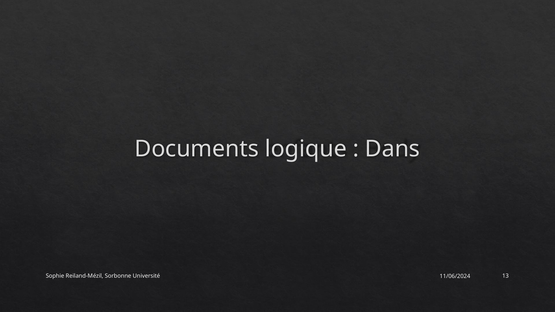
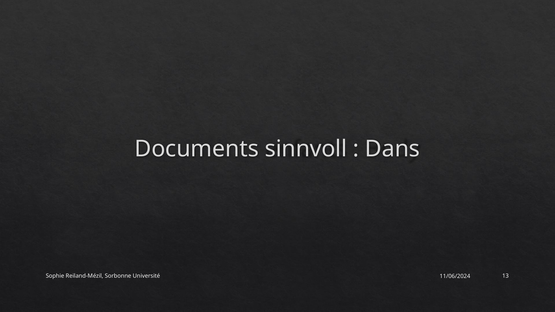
logique: logique -> sinnvoll
